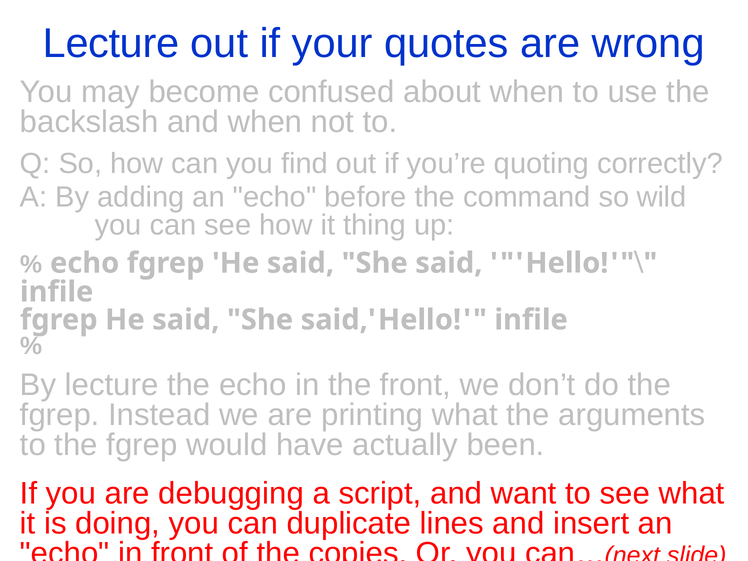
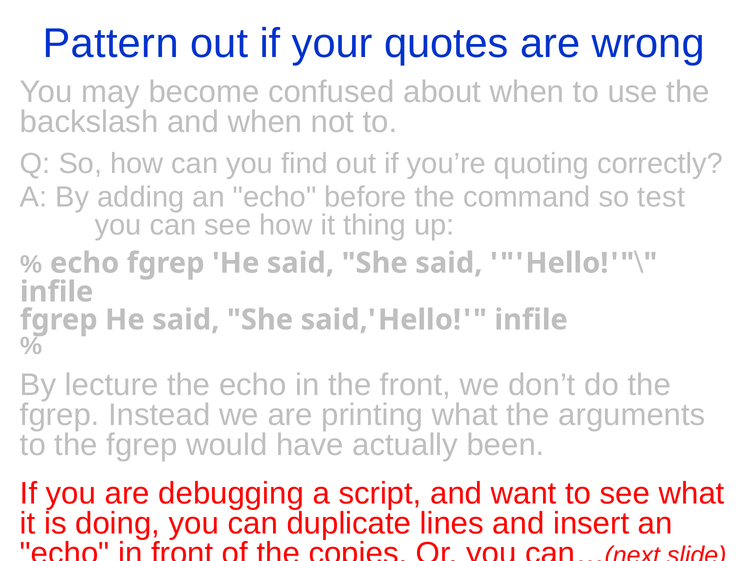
Lecture at (111, 43): Lecture -> Pattern
wild: wild -> test
